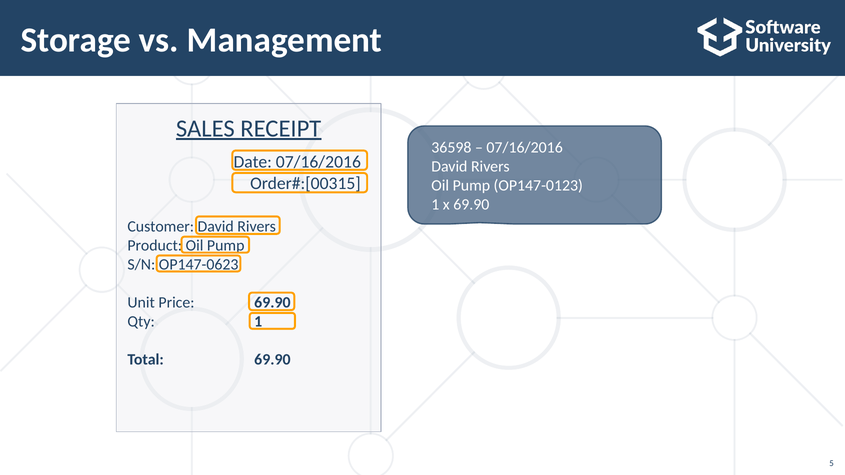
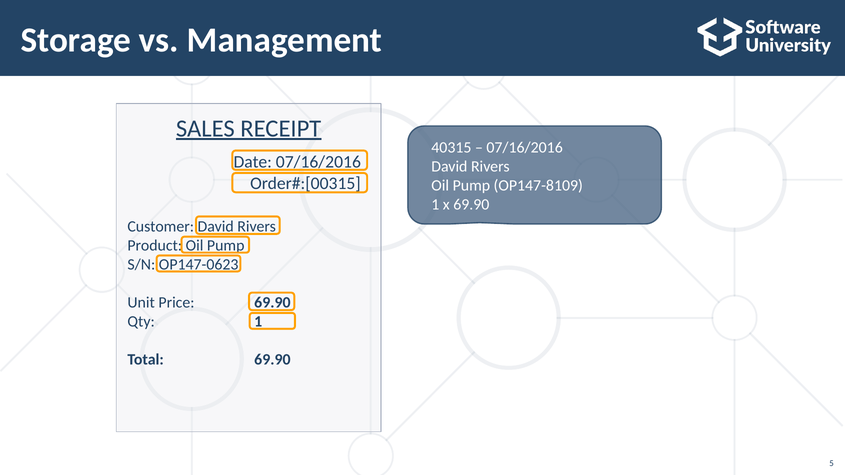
36598: 36598 -> 40315
OP147-0123: OP147-0123 -> OP147-8109
